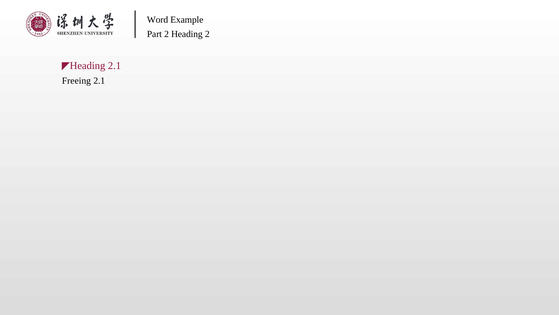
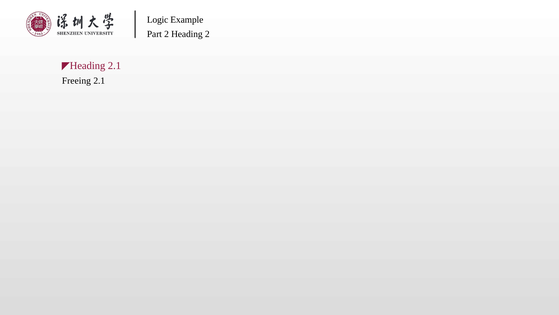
Word: Word -> Logic
